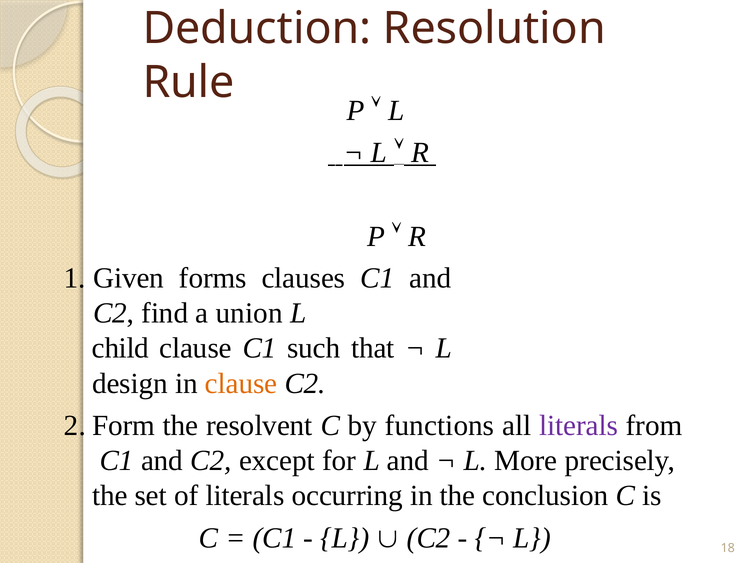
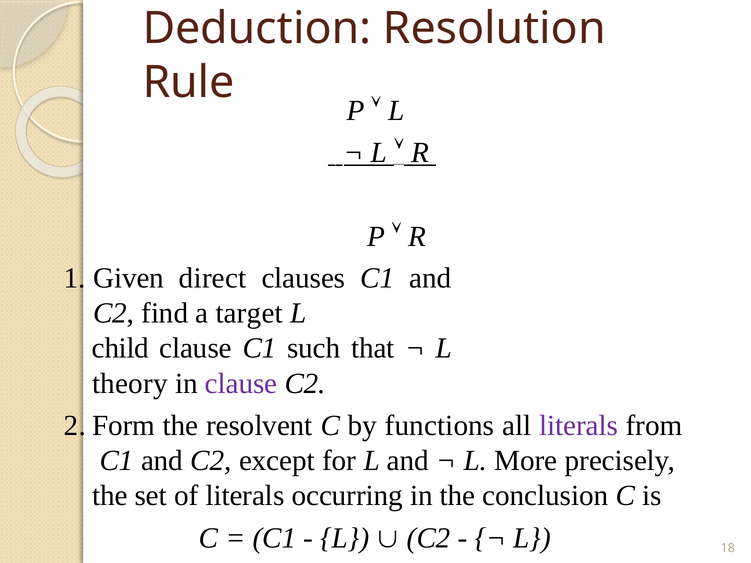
forms: forms -> direct
a union: union -> target
design: design -> theory
clause at (241, 384) colour: orange -> purple
